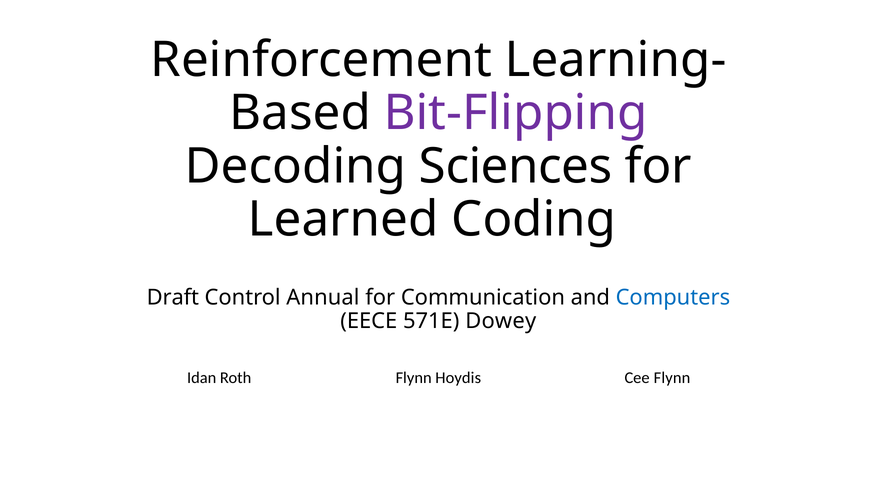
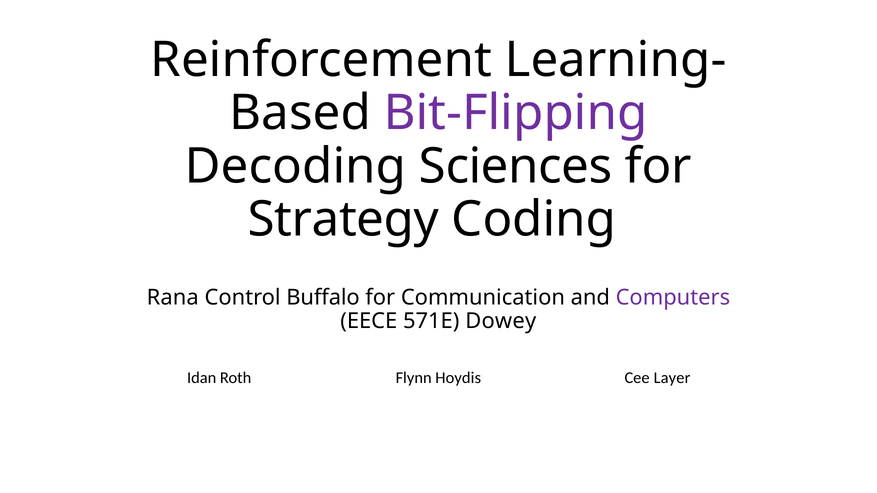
Learned: Learned -> Strategy
Draft: Draft -> Rana
Annual: Annual -> Buffalo
Computers colour: blue -> purple
Cee Flynn: Flynn -> Layer
